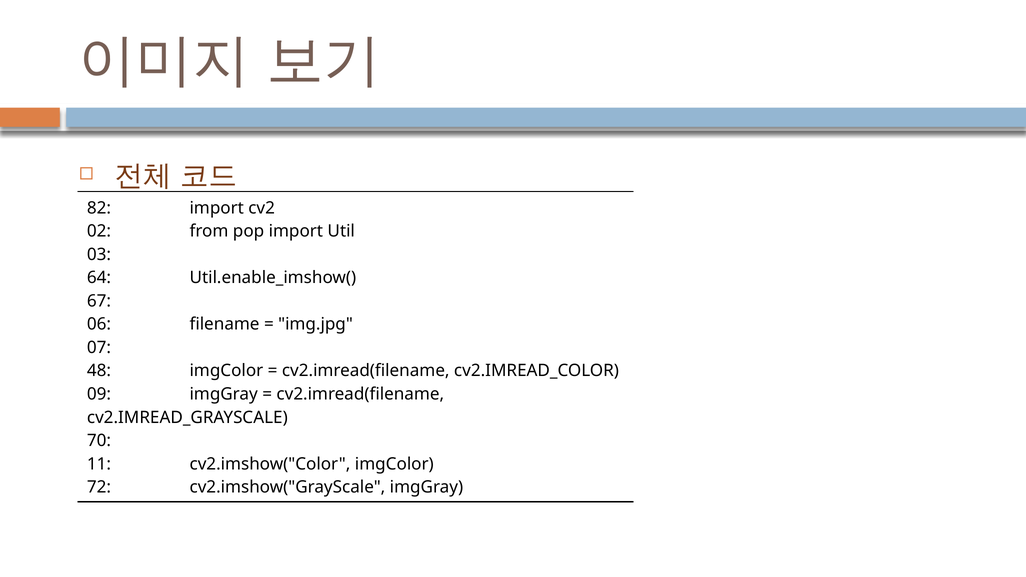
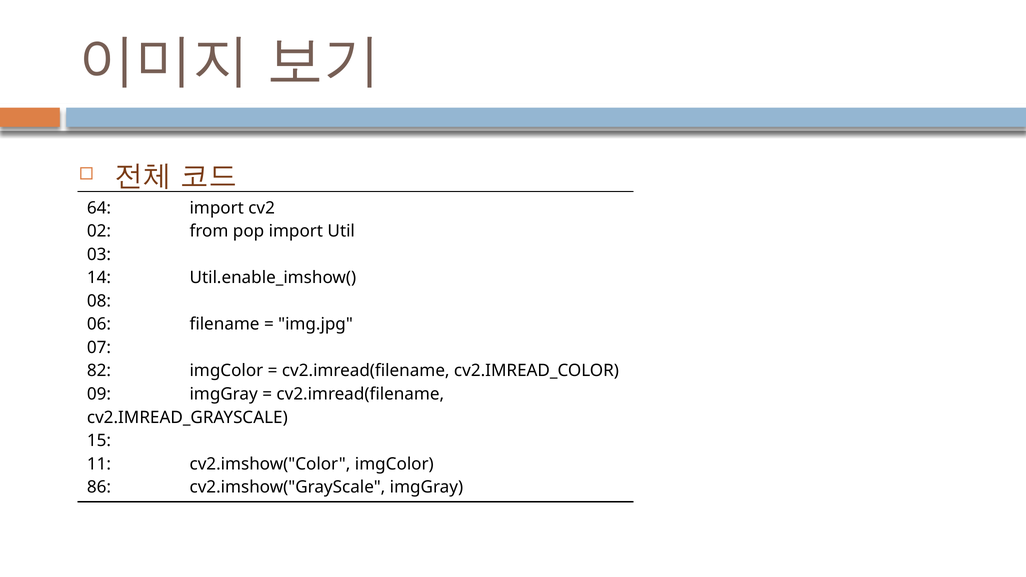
82: 82 -> 64
64: 64 -> 14
67: 67 -> 08
48: 48 -> 82
70: 70 -> 15
72: 72 -> 86
